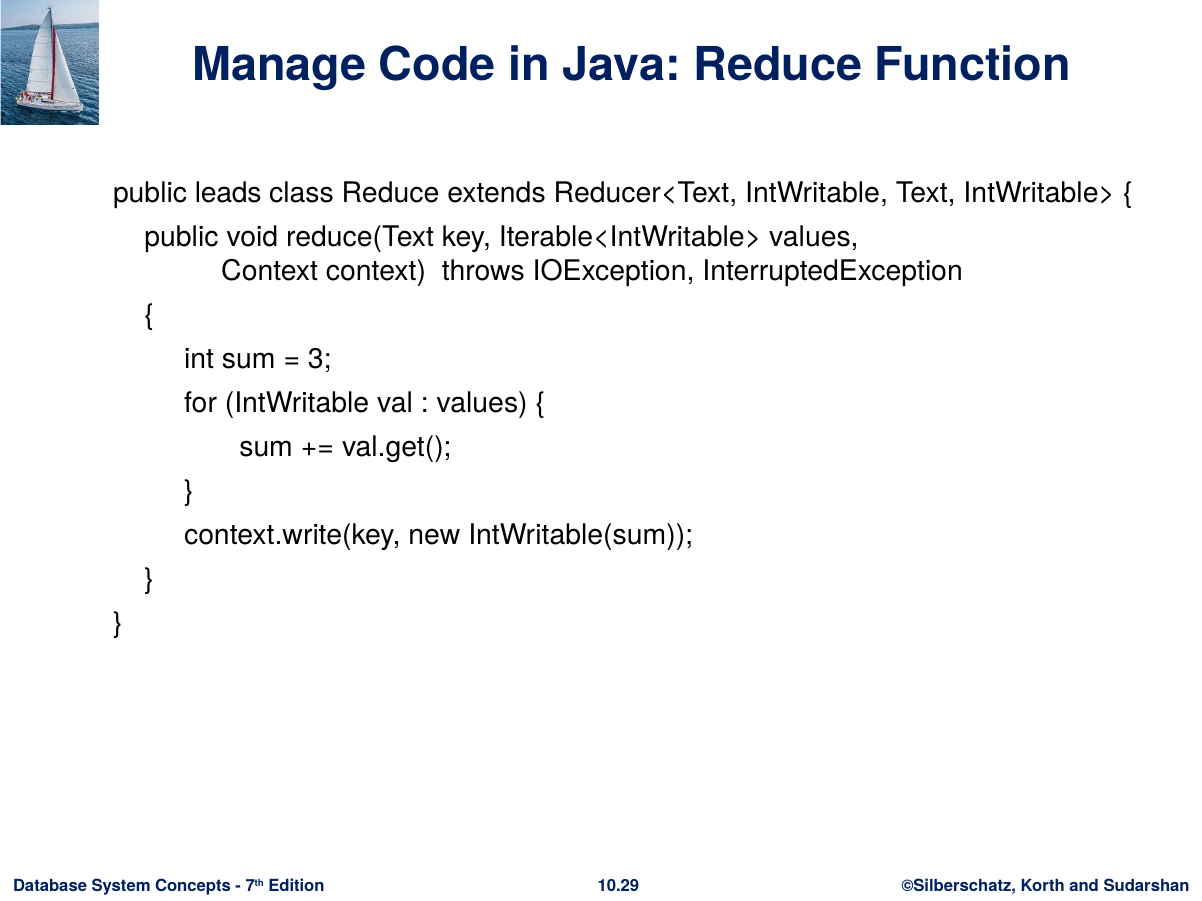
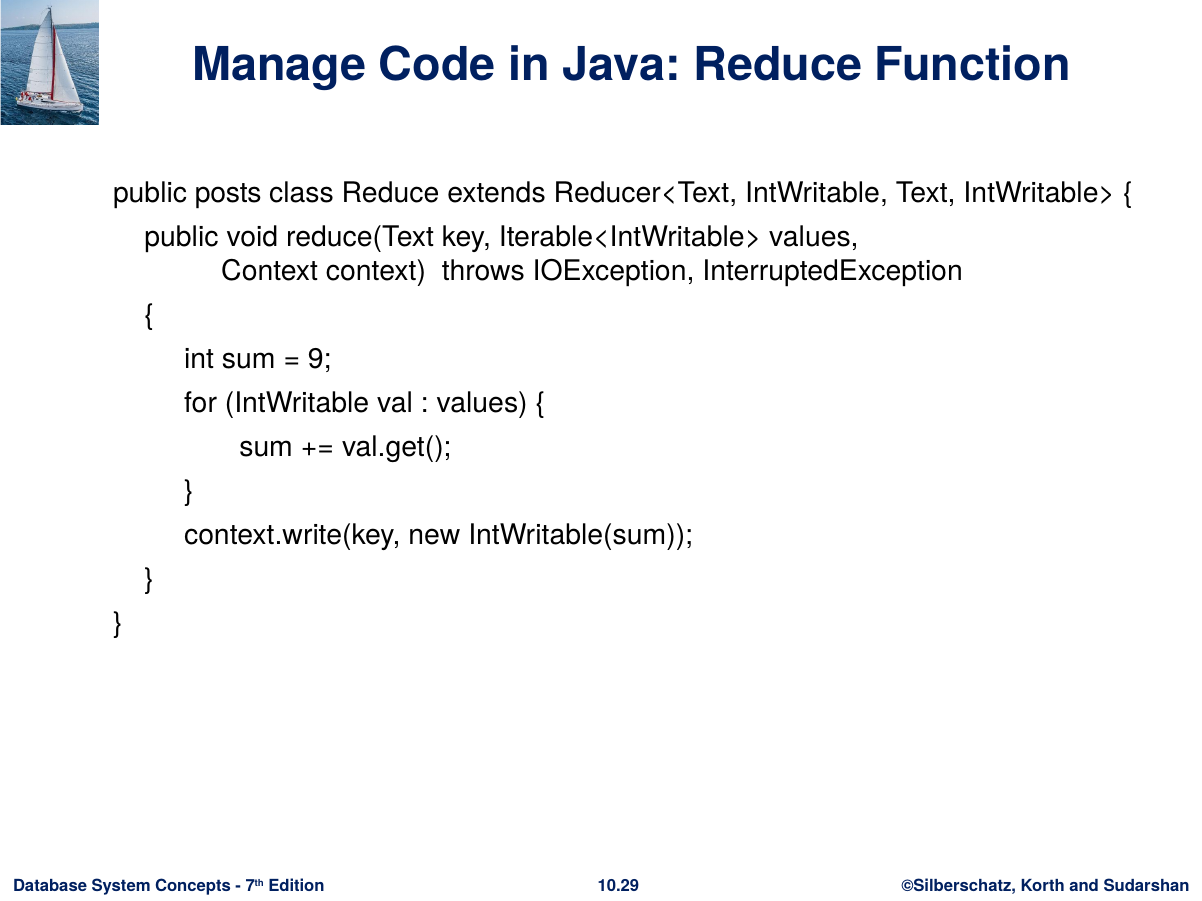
leads: leads -> posts
3: 3 -> 9
